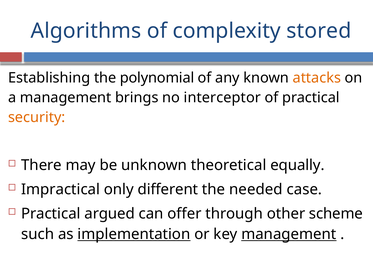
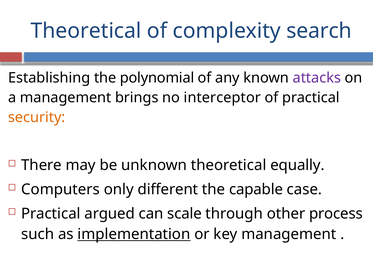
Algorithms at (86, 31): Algorithms -> Theoretical
stored: stored -> search
attacks colour: orange -> purple
Impractical: Impractical -> Computers
needed: needed -> capable
offer: offer -> scale
scheme: scheme -> process
management at (289, 234) underline: present -> none
